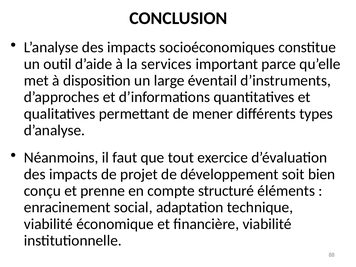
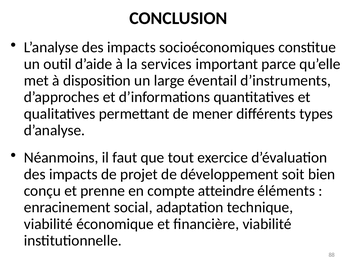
structuré: structuré -> atteindre
